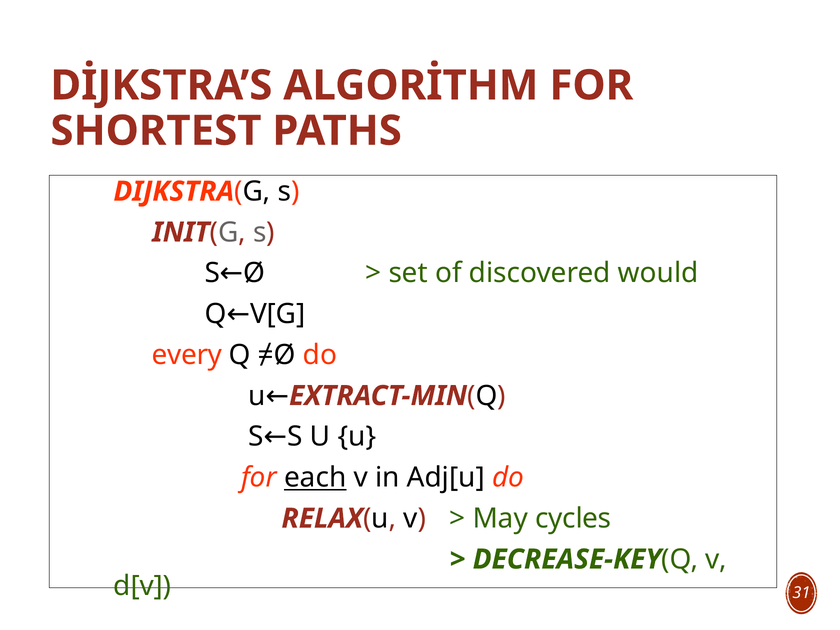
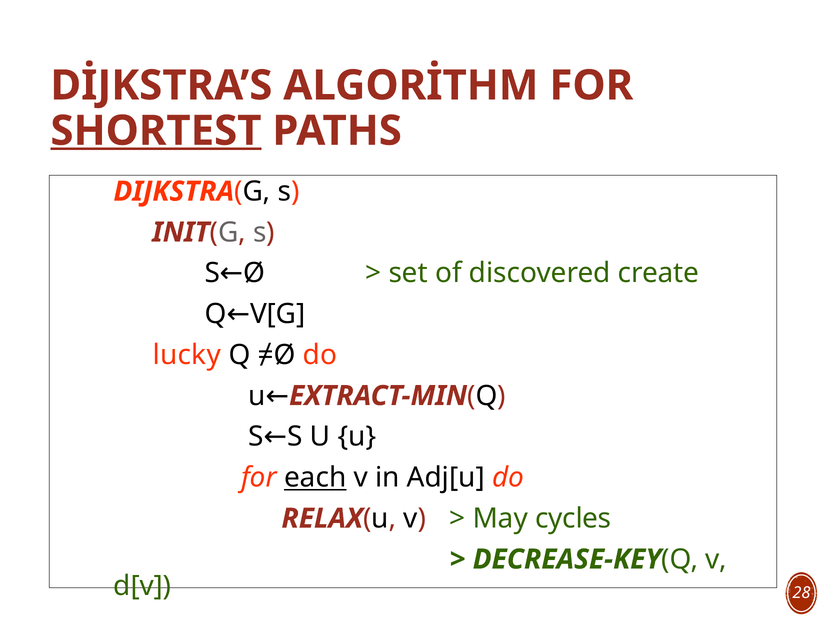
SHORTEST underline: none -> present
would: would -> create
every: every -> lucky
31: 31 -> 28
